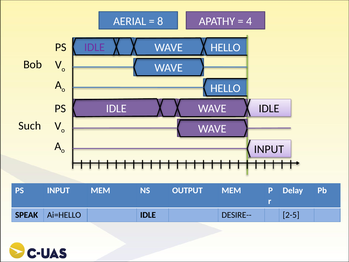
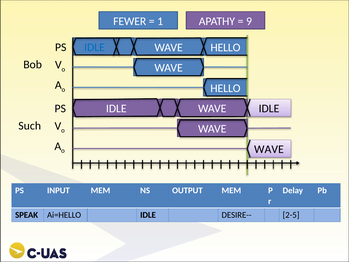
AERIAL: AERIAL -> FEWER
8: 8 -> 1
4: 4 -> 9
IDLE at (94, 47) colour: purple -> blue
INPUT at (269, 149): INPUT -> WAVE
